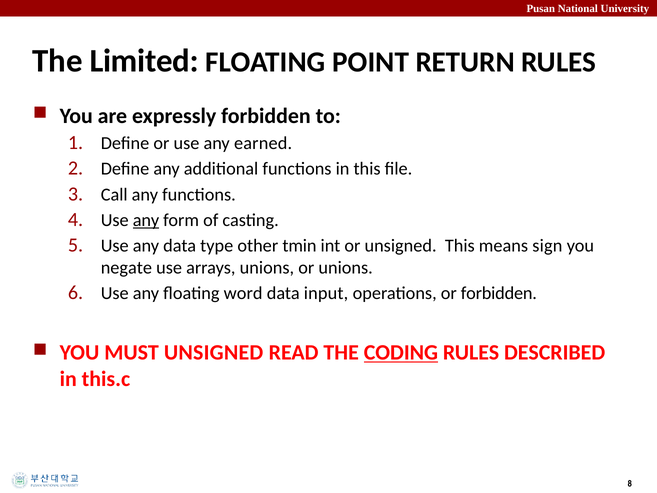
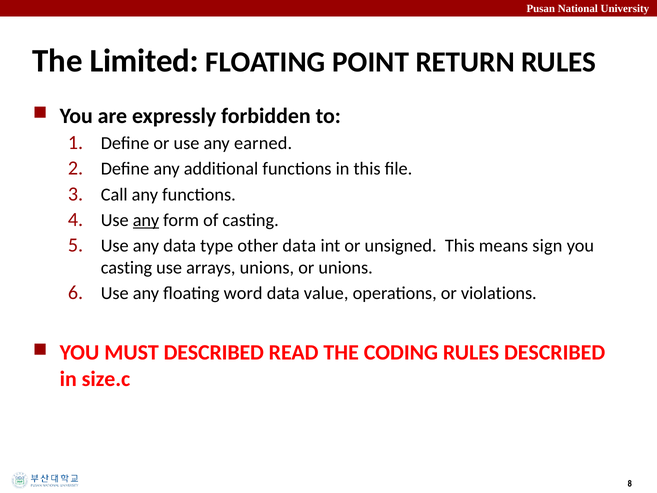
other tmin: tmin -> data
negate at (126, 267): negate -> casting
input: input -> value
or forbidden: forbidden -> violations
MUST UNSIGNED: UNSIGNED -> DESCRIBED
CODING underline: present -> none
this.c: this.c -> size.c
